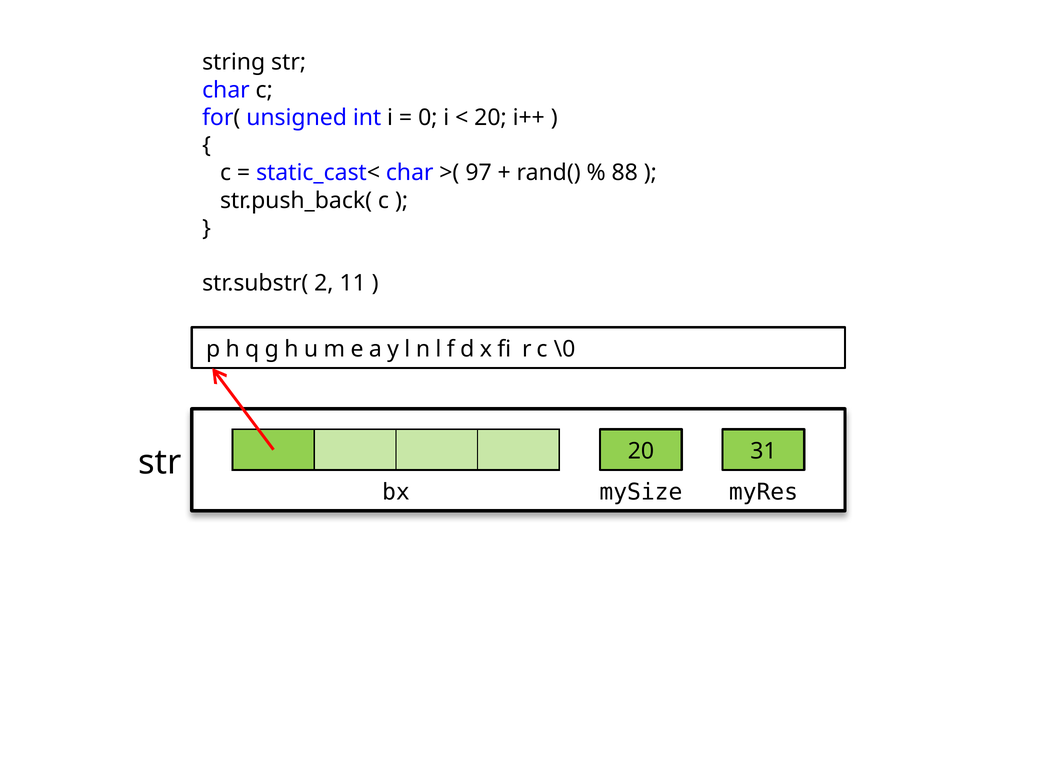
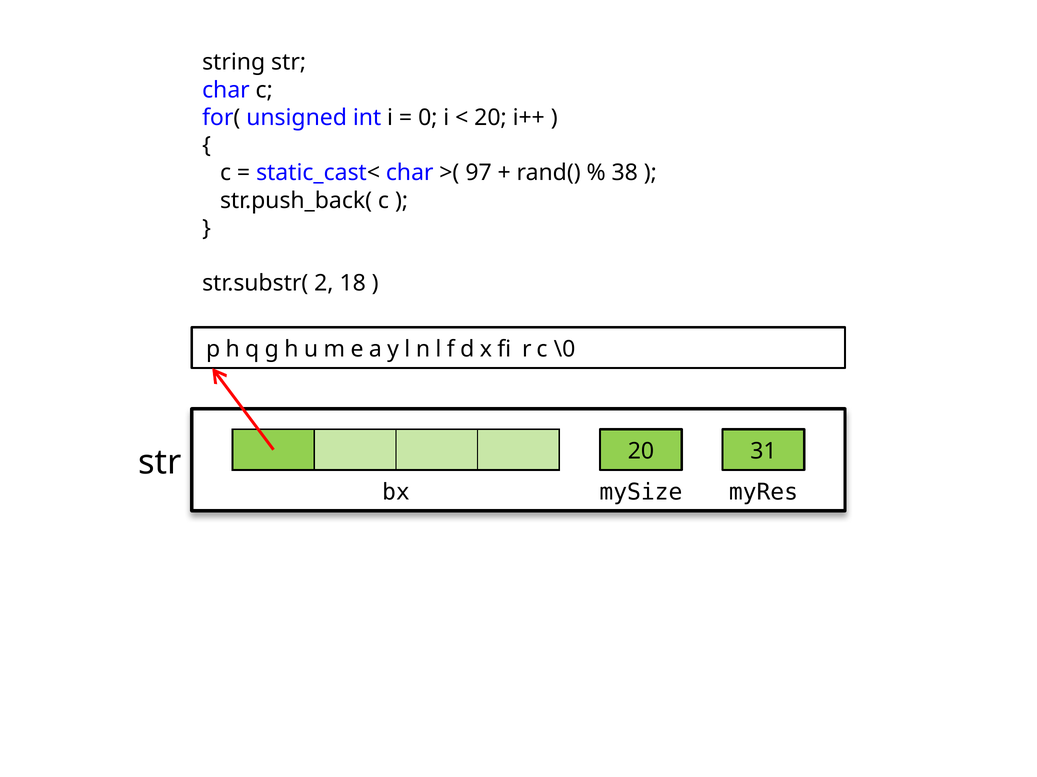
88: 88 -> 38
11: 11 -> 18
